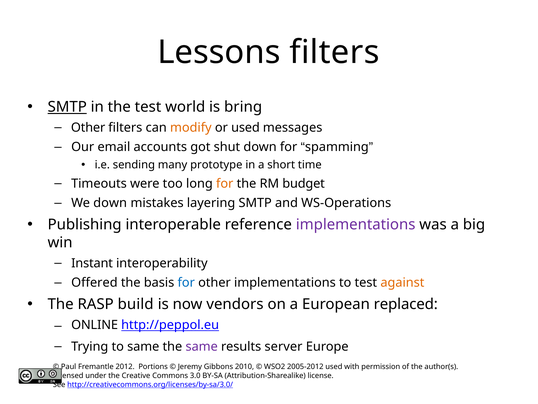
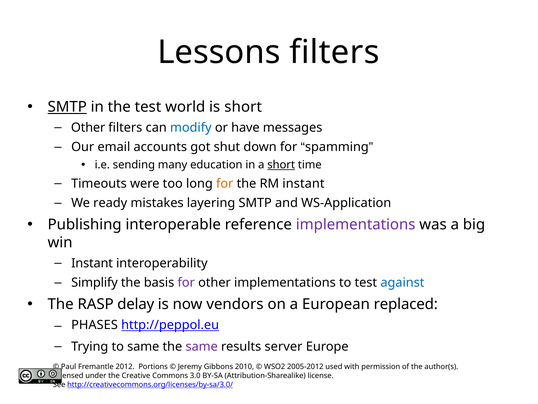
is bring: bring -> short
modify colour: orange -> blue
or used: used -> have
prototype: prototype -> education
short at (281, 165) underline: none -> present
RM budget: budget -> instant
We down: down -> ready
WS-Operations: WS-Operations -> WS-Application
Offered: Offered -> Simplify
for at (186, 282) colour: blue -> purple
against colour: orange -> blue
build: build -> delay
ONLINE: ONLINE -> PHASES
